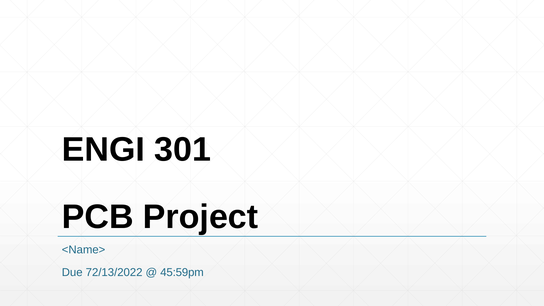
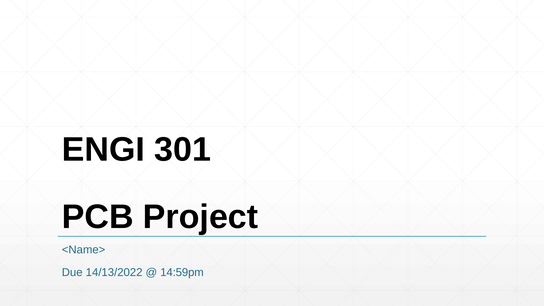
72/13/2022: 72/13/2022 -> 14/13/2022
45:59pm: 45:59pm -> 14:59pm
